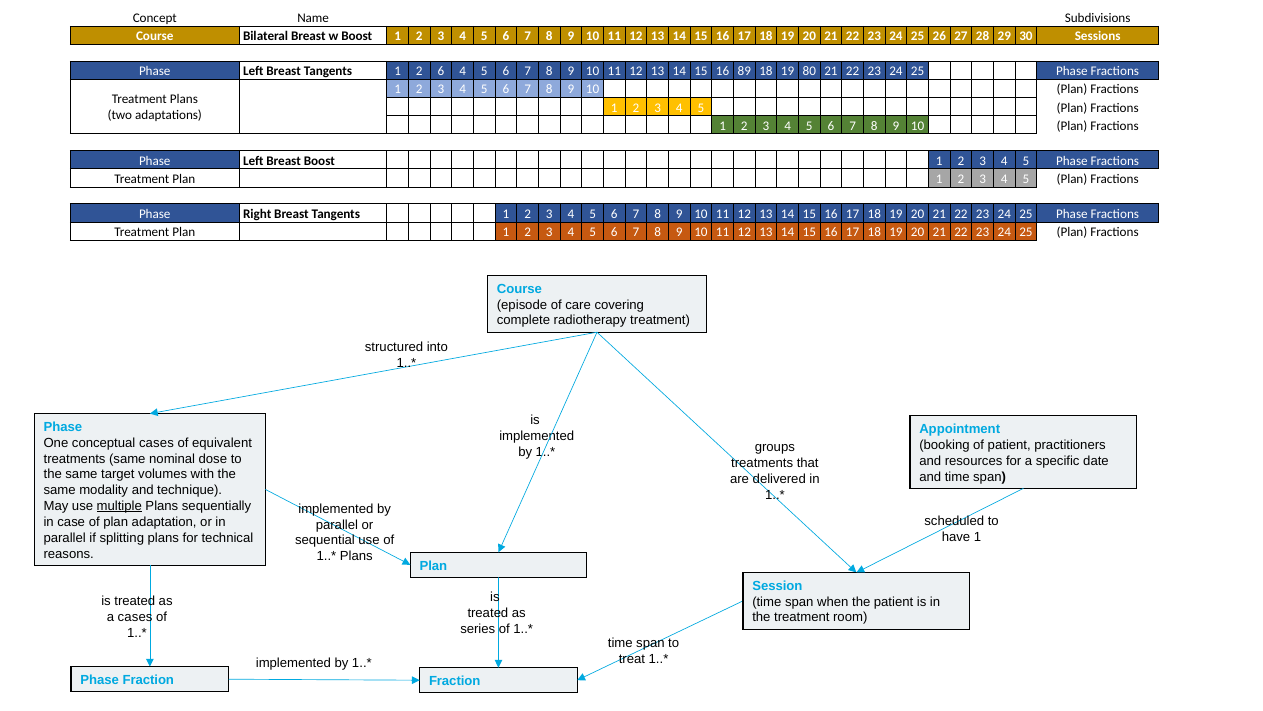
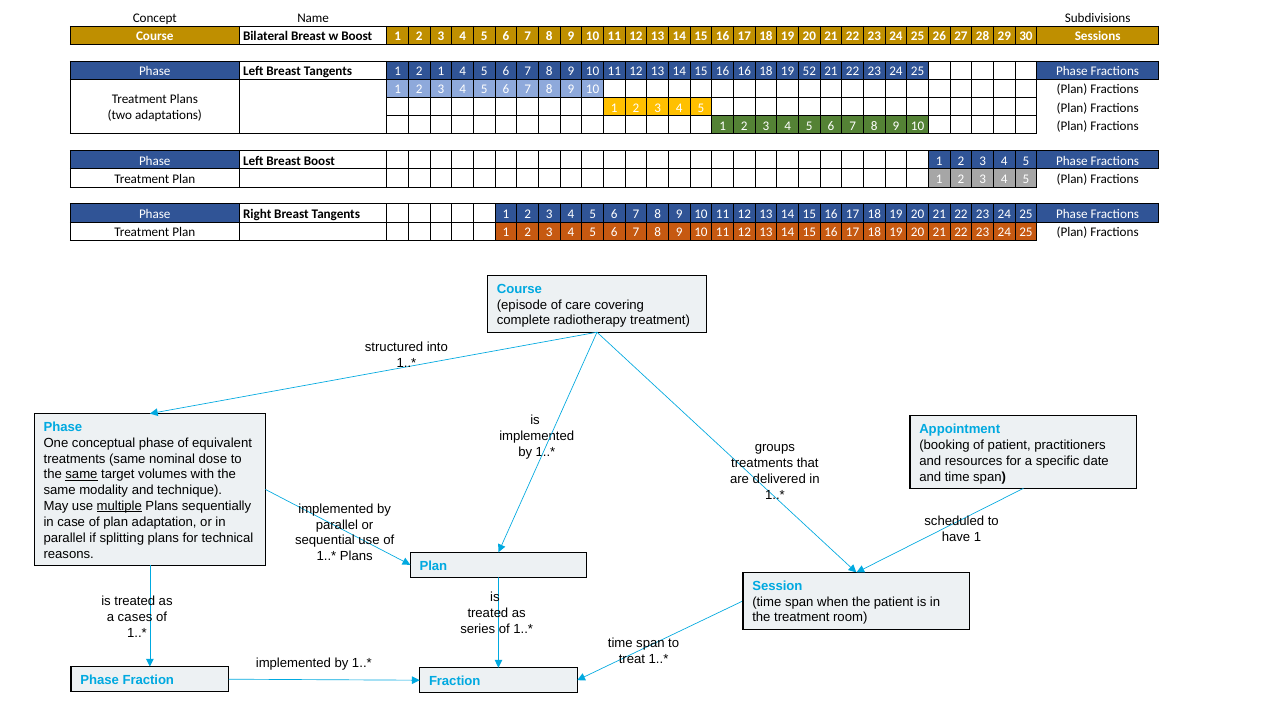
2 6: 6 -> 1
16 89: 89 -> 16
80: 80 -> 52
conceptual cases: cases -> phase
same at (82, 474) underline: none -> present
